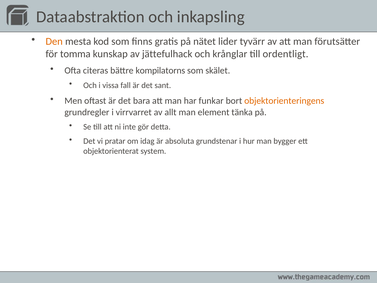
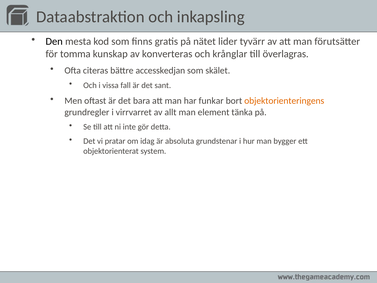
Den colour: orange -> black
jättefulhack: jättefulhack -> konverteras
ordentligt: ordentligt -> överlagras
kompilatorns: kompilatorns -> accesskedjan
